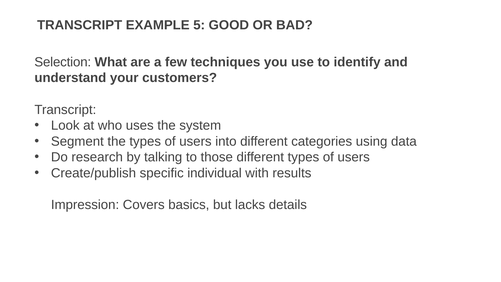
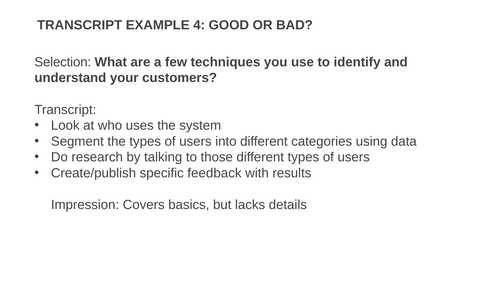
5: 5 -> 4
individual: individual -> feedback
